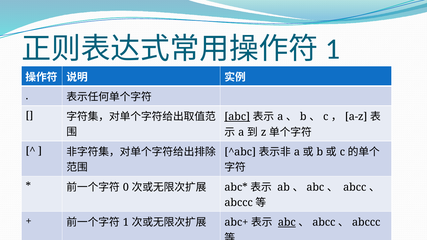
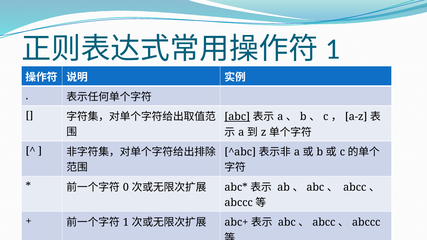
abc at (287, 223) underline: present -> none
